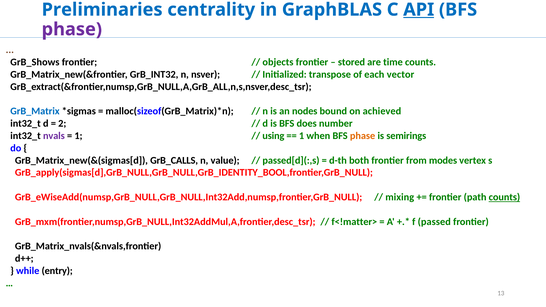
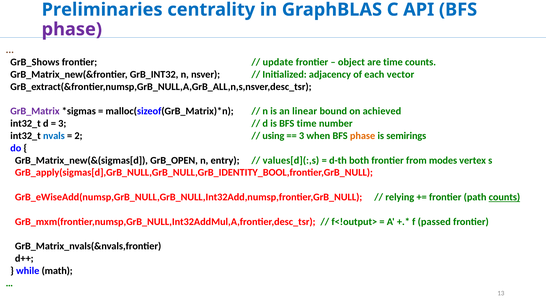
API underline: present -> none
objects: objects -> update
stored: stored -> object
transpose: transpose -> adjacency
GrB_Matrix colour: blue -> purple
nodes: nodes -> linear
2 at (62, 124): 2 -> 3
BFS does: does -> time
nvals colour: purple -> blue
1 at (78, 136): 1 -> 2
1 at (302, 136): 1 -> 3
GrB_CALLS: GrB_CALLS -> GrB_OPEN
value: value -> entry
passed[d](:,s: passed[d](:,s -> values[d](:,s
mixing: mixing -> relying
f<!matter>: f<!matter> -> f<!output>
entry: entry -> math
